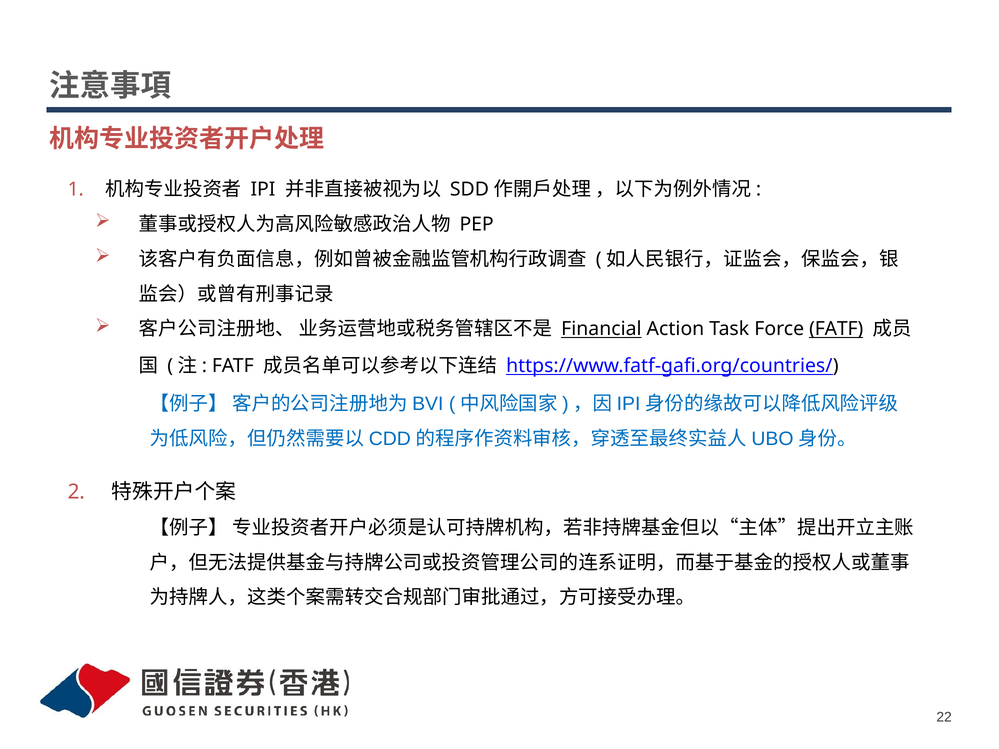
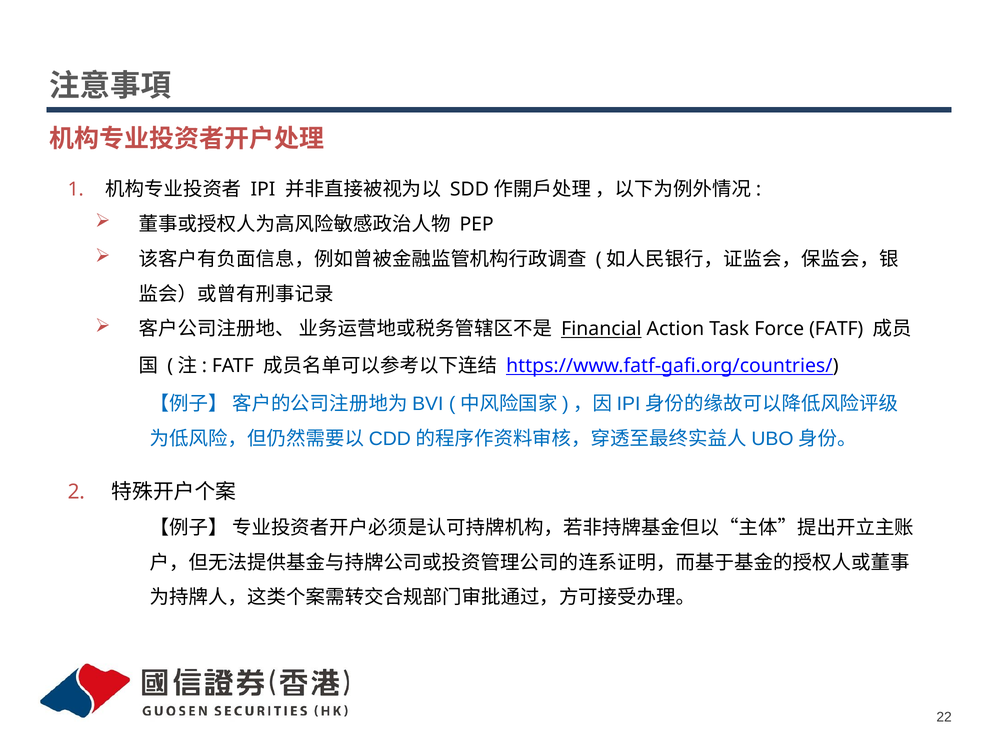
FATF at (836, 329) underline: present -> none
